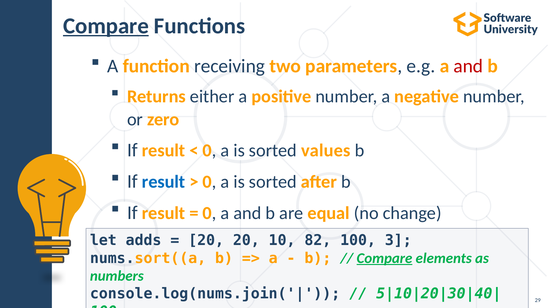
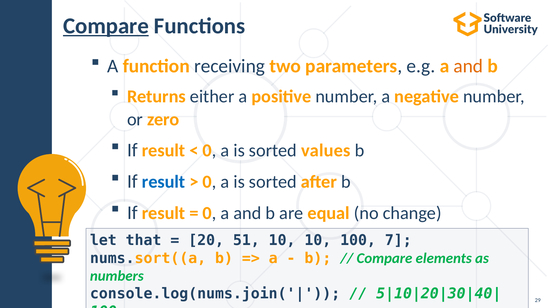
and at (468, 66) colour: red -> orange
adds: adds -> that
20 20: 20 -> 51
10 82: 82 -> 10
3: 3 -> 7
Compare at (384, 258) underline: present -> none
